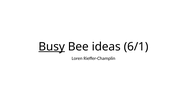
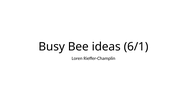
Busy underline: present -> none
